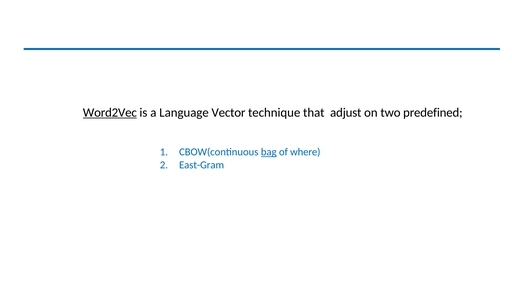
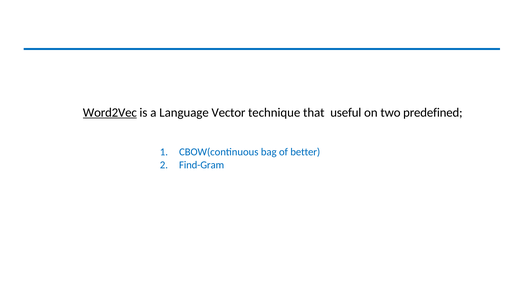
adjust: adjust -> useful
bag underline: present -> none
where: where -> better
East-Gram: East-Gram -> Find-Gram
